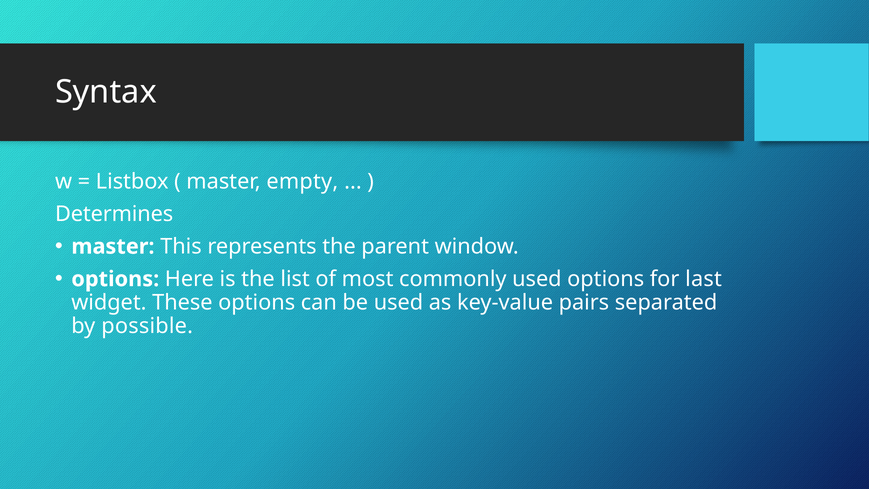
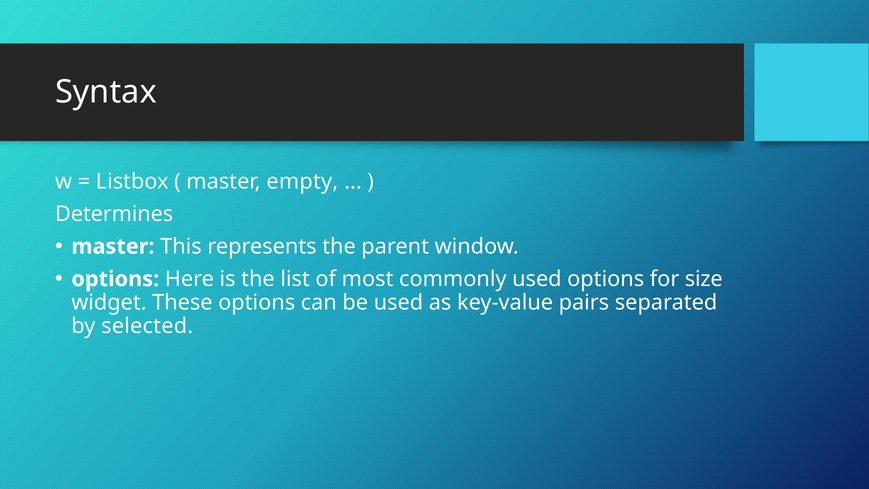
last: last -> size
possible: possible -> selected
